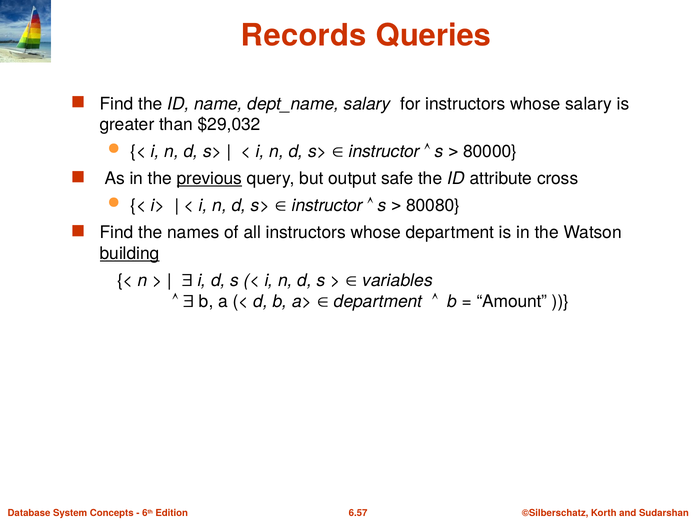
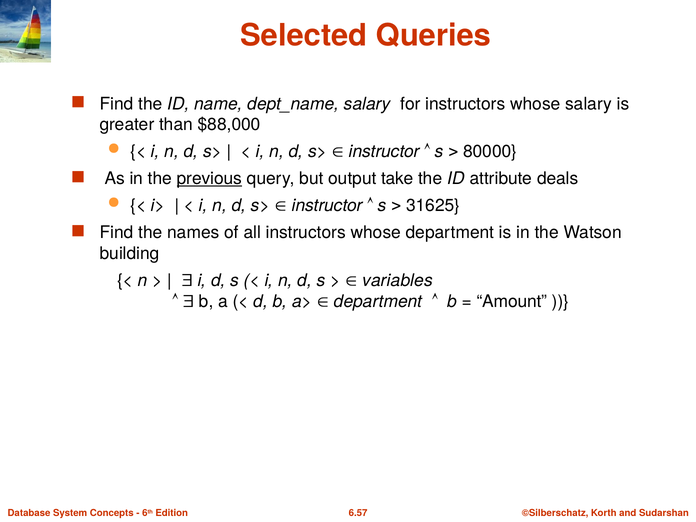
Records: Records -> Selected
$29,032: $29,032 -> $88,000
safe: safe -> take
cross: cross -> deals
80080: 80080 -> 31625
building underline: present -> none
